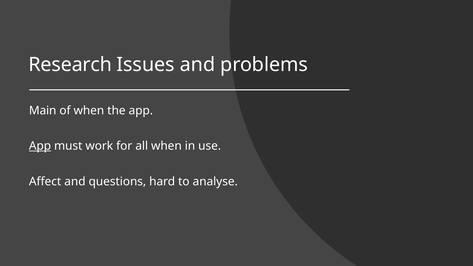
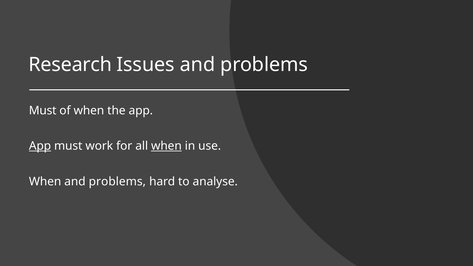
Main at (43, 111): Main -> Must
when at (166, 146) underline: none -> present
Affect at (45, 181): Affect -> When
questions at (117, 181): questions -> problems
